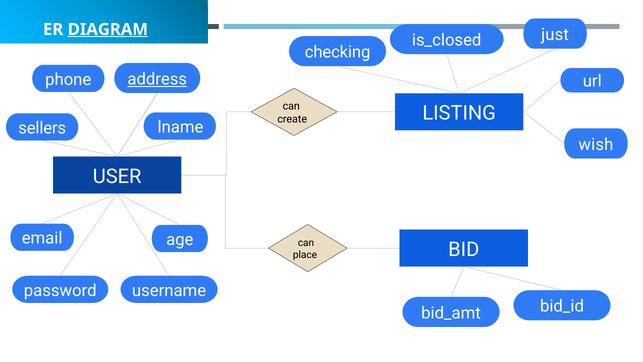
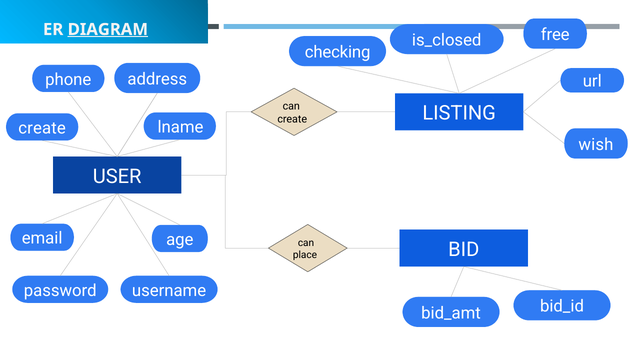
just: just -> free
address underline: present -> none
sellers at (42, 128): sellers -> create
